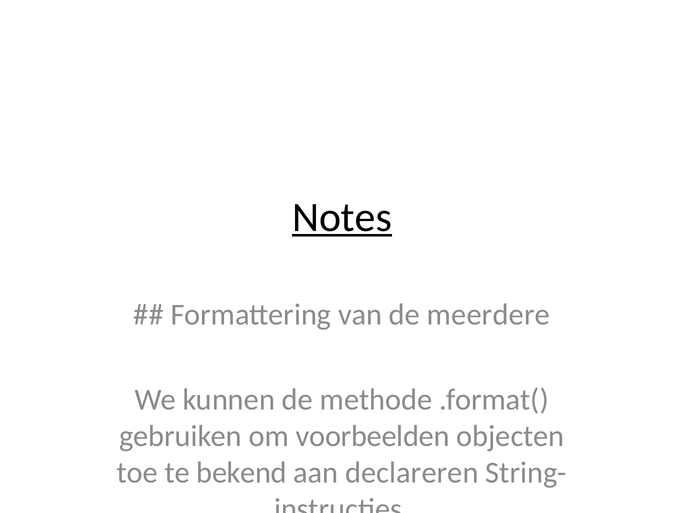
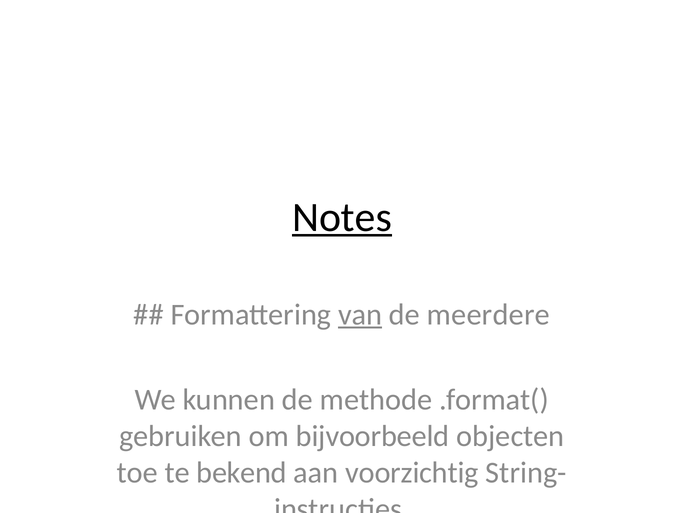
van at (360, 314) underline: none -> present
voorbeelden: voorbeelden -> bijvoorbeeld
declareren: declareren -> voorzichtig
